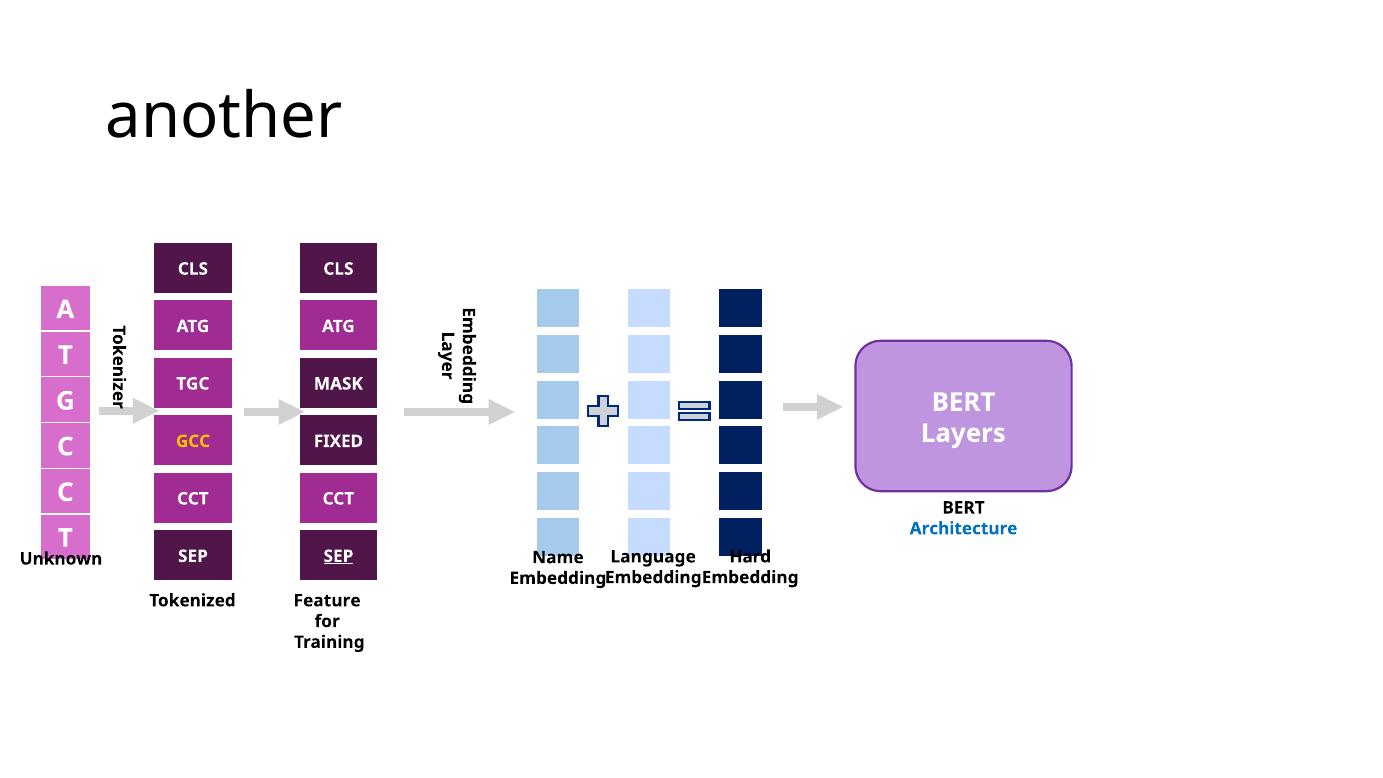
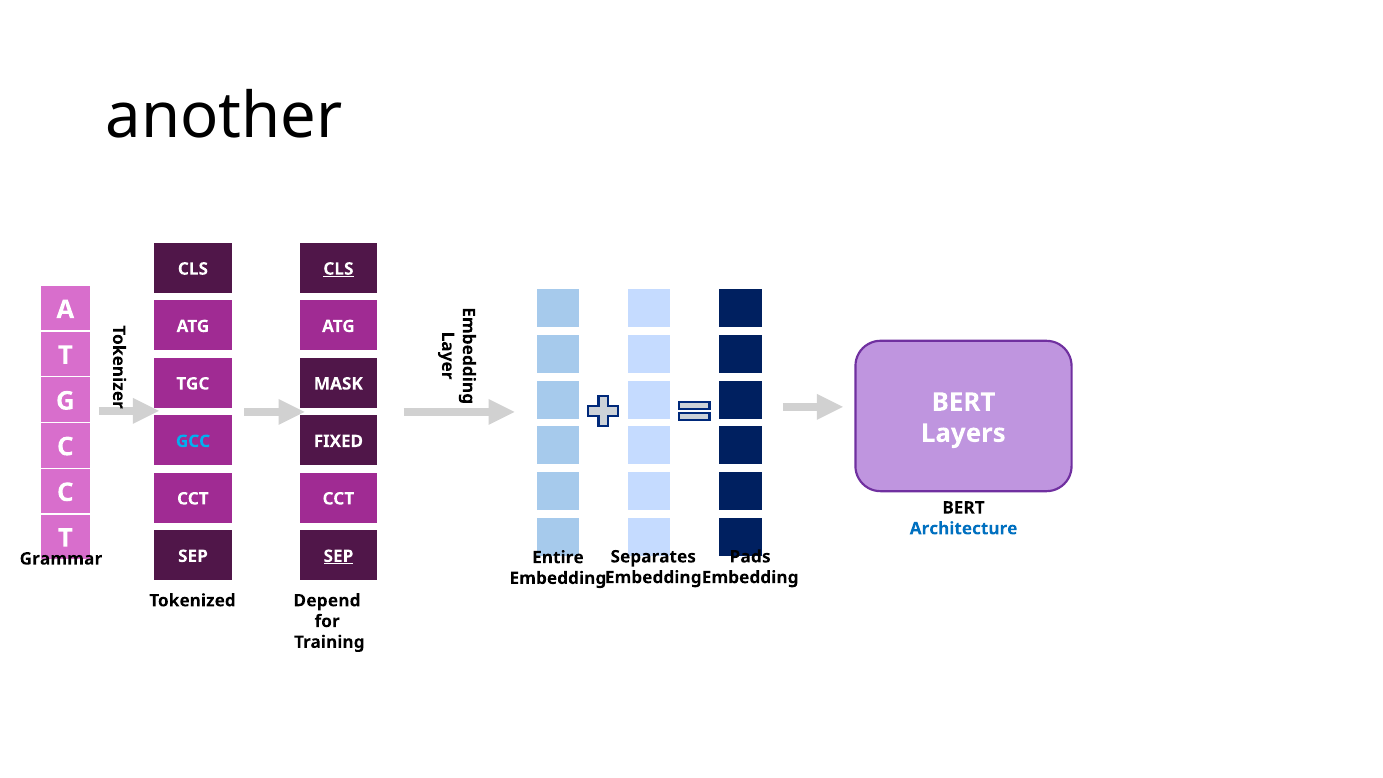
CLS at (338, 269) underline: none -> present
GCC colour: yellow -> light blue
Language: Language -> Separates
Hard: Hard -> Pads
Name: Name -> Entire
Unknown: Unknown -> Grammar
Feature: Feature -> Depend
